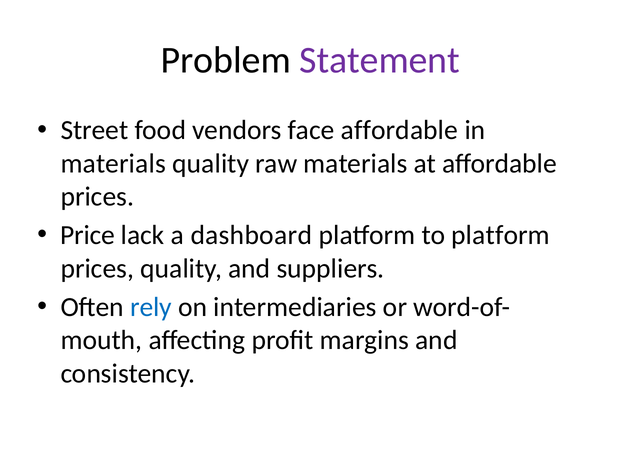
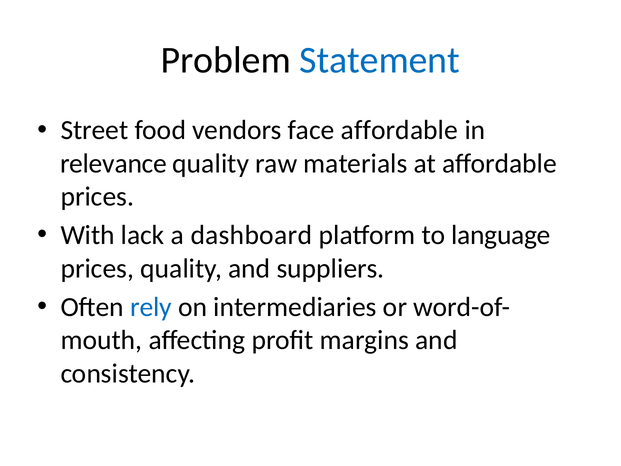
Statement colour: purple -> blue
materials at (113, 163): materials -> relevance
Price: Price -> With
to platform: platform -> language
